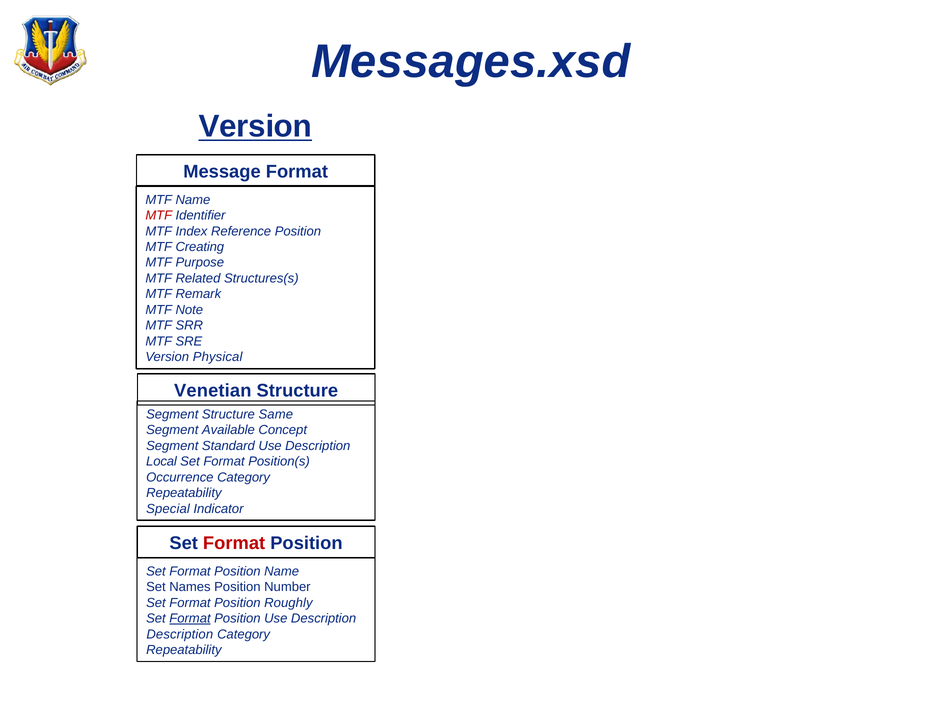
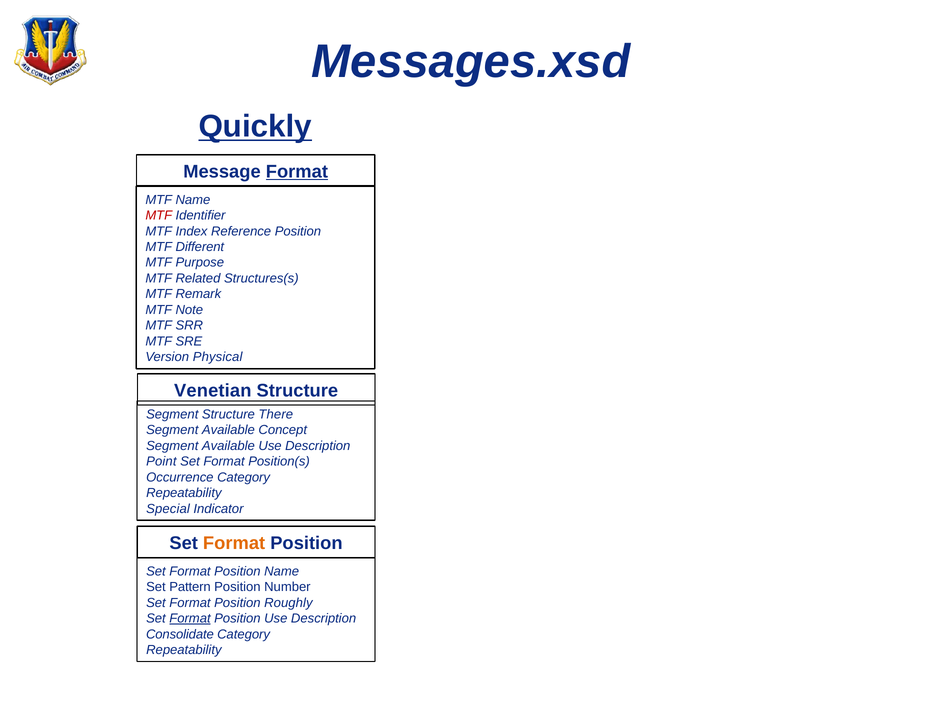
Version at (255, 126): Version -> Quickly
Format at (297, 171) underline: none -> present
Creating: Creating -> Different
Same: Same -> There
Standard at (228, 446): Standard -> Available
Local: Local -> Point
Format at (234, 543) colour: red -> orange
Names: Names -> Pattern
Description at (180, 634): Description -> Consolidate
